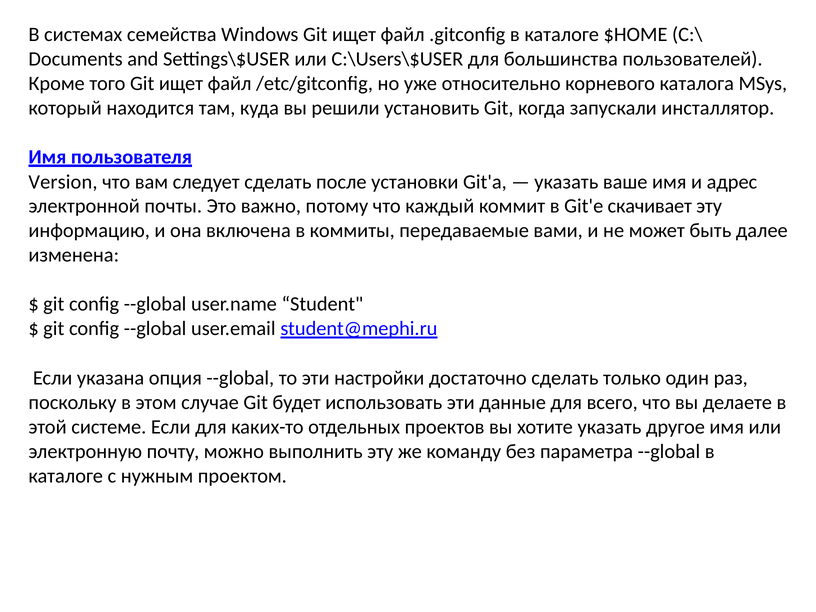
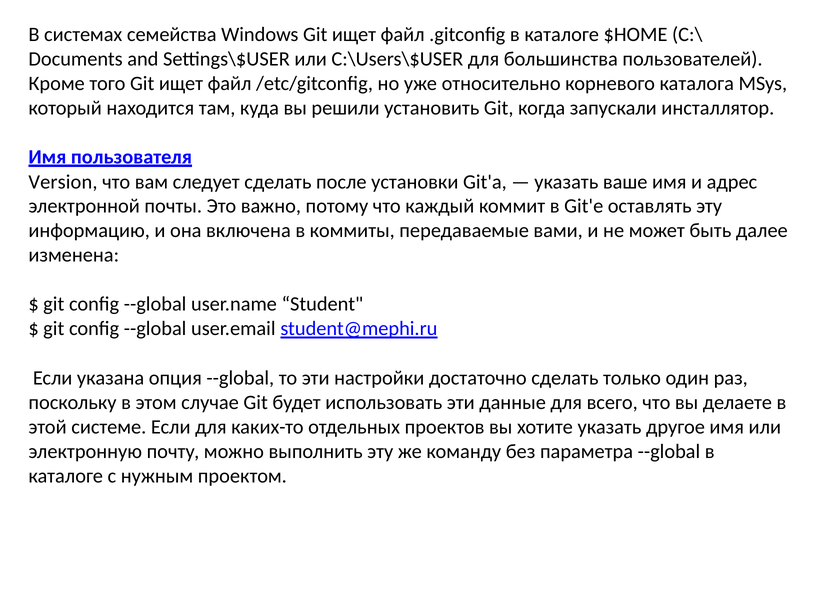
скачивает: скачивает -> оставлять
